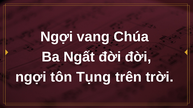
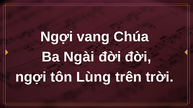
Ngất: Ngất -> Ngài
Tụng: Tụng -> Lùng
